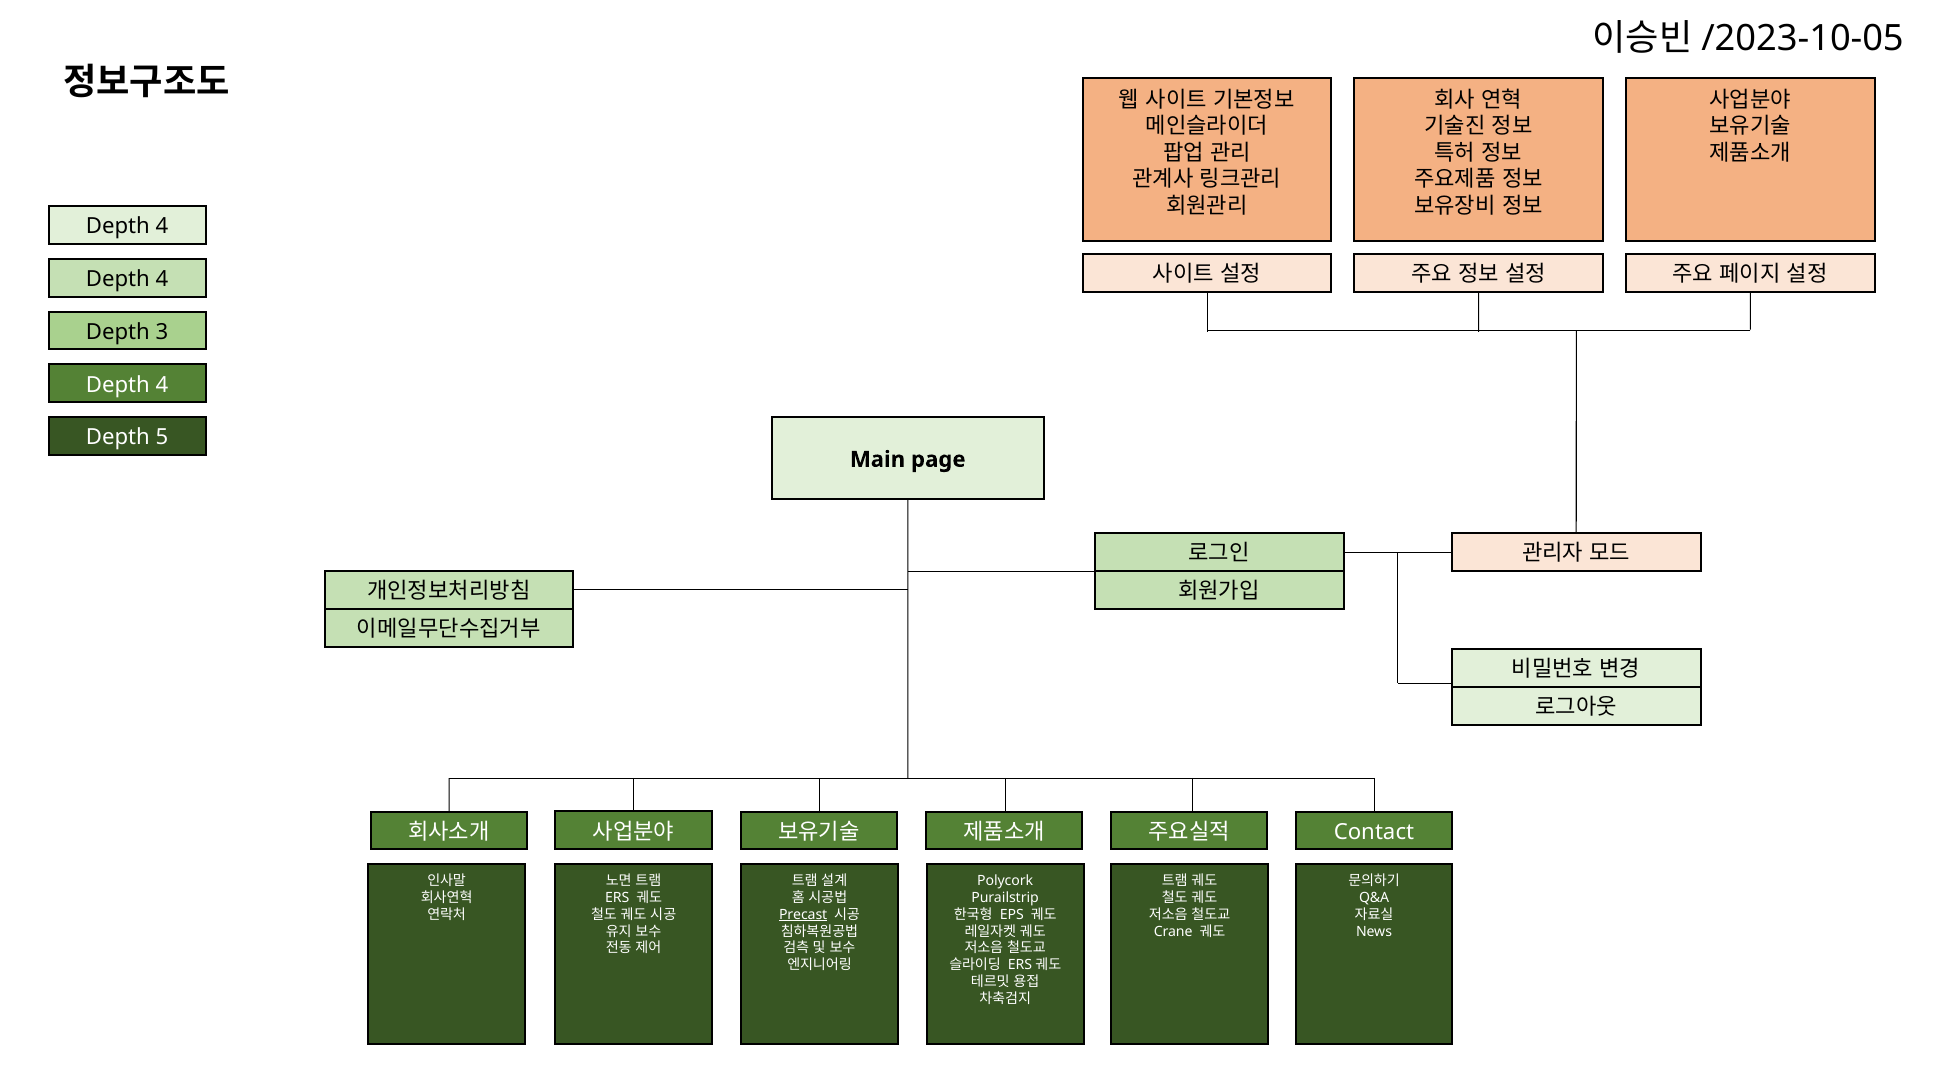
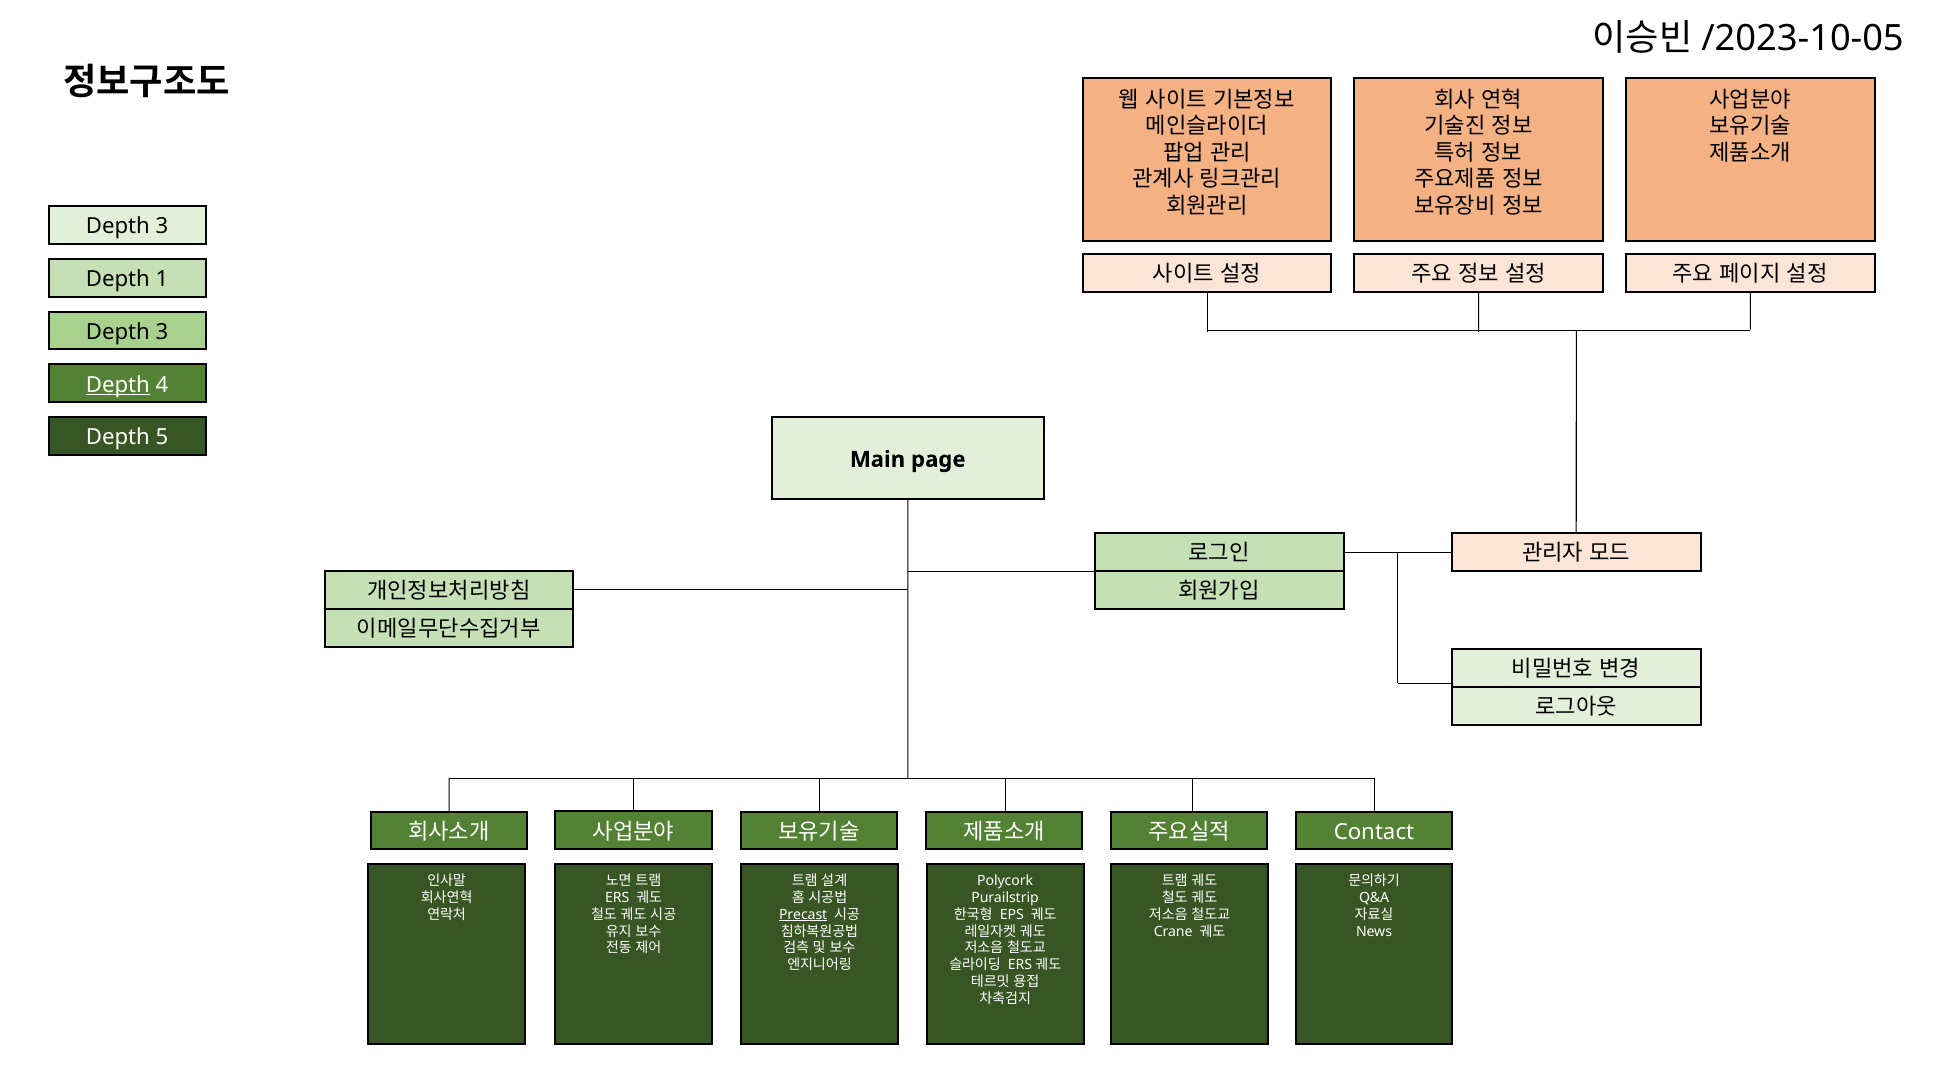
4 at (162, 227): 4 -> 3
4 at (162, 279): 4 -> 1
Depth at (118, 385) underline: none -> present
